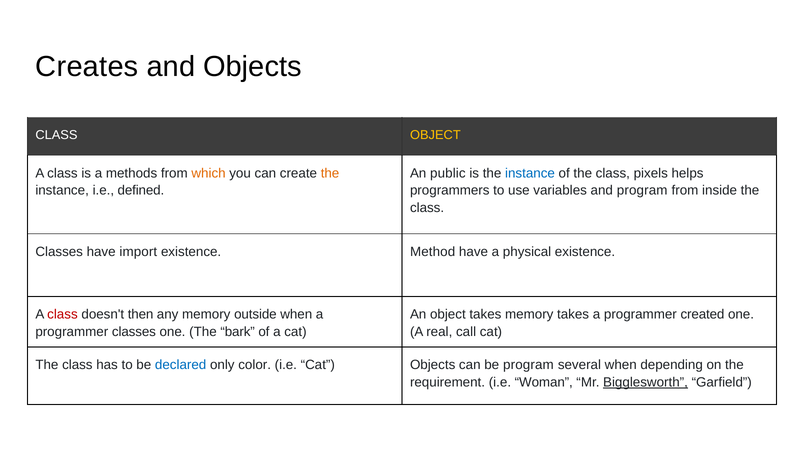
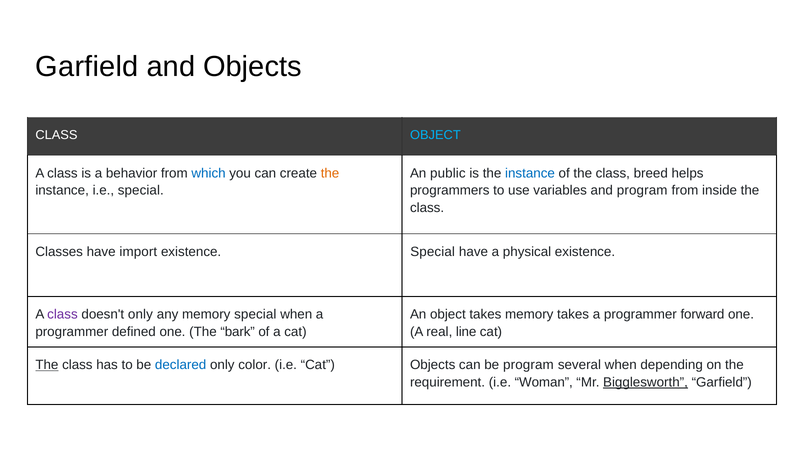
Creates at (87, 67): Creates -> Garfield
OBJECT at (435, 135) colour: yellow -> light blue
methods: methods -> behavior
which colour: orange -> blue
pixels: pixels -> breed
i.e defined: defined -> special
existence Method: Method -> Special
class at (62, 315) colour: red -> purple
doesn't then: then -> only
memory outside: outside -> special
created: created -> forward
programmer classes: classes -> defined
call: call -> line
The at (47, 365) underline: none -> present
